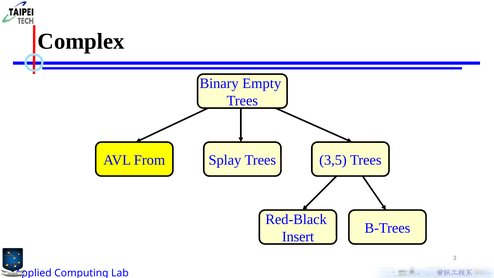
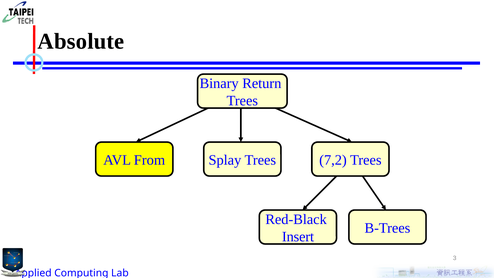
Complex: Complex -> Absolute
Empty: Empty -> Return
3,5: 3,5 -> 7,2
